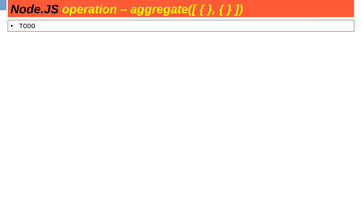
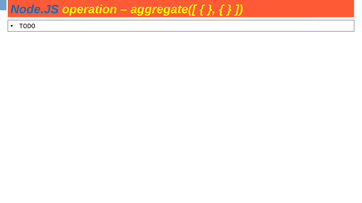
Node.JS colour: black -> blue
